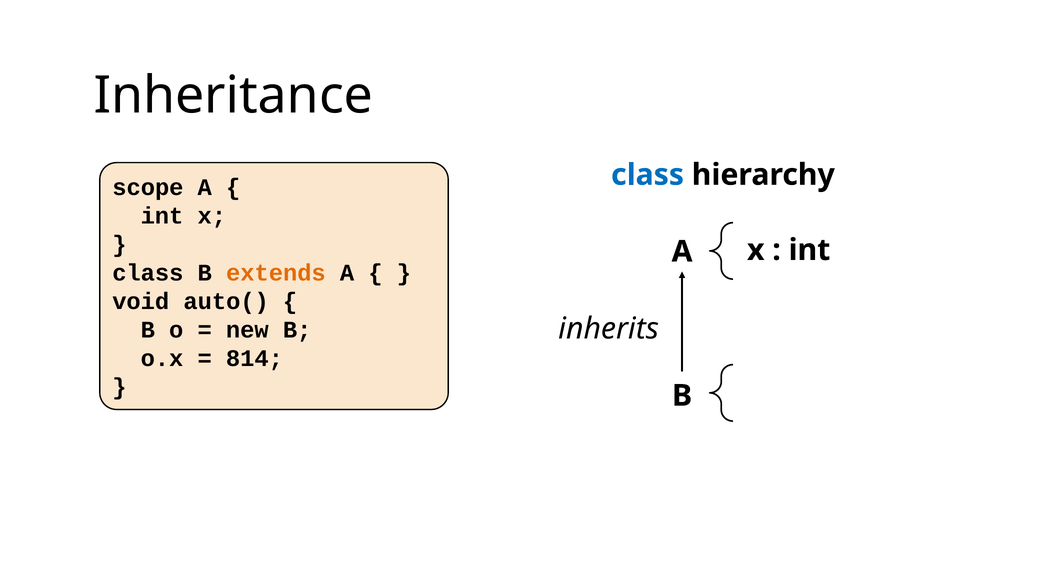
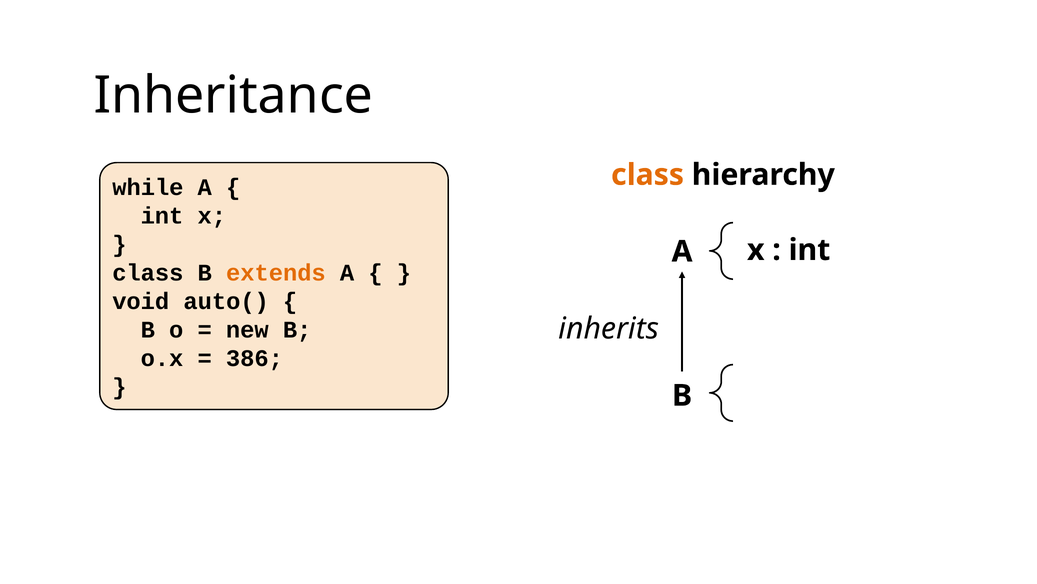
class at (648, 175) colour: blue -> orange
scope: scope -> while
814: 814 -> 386
